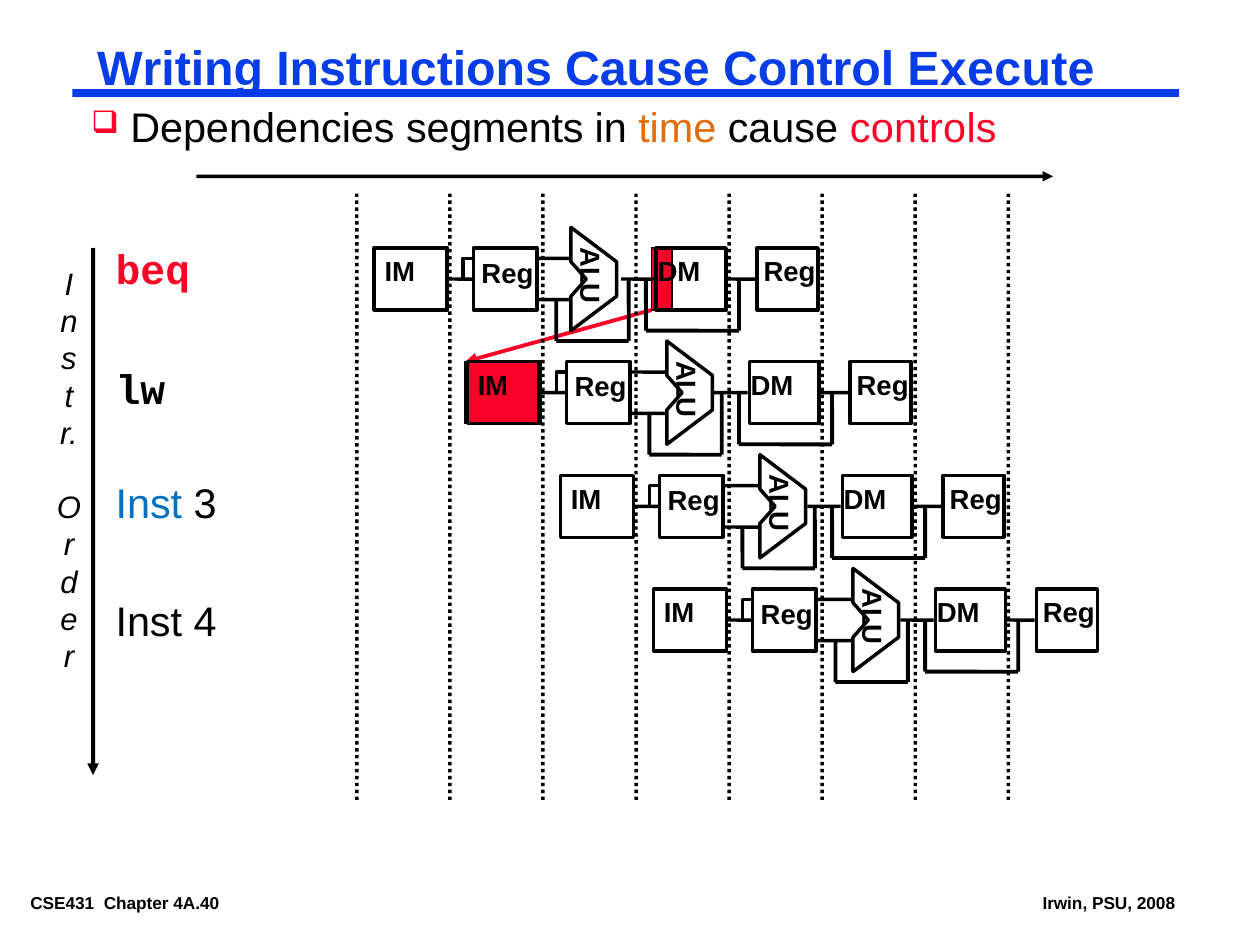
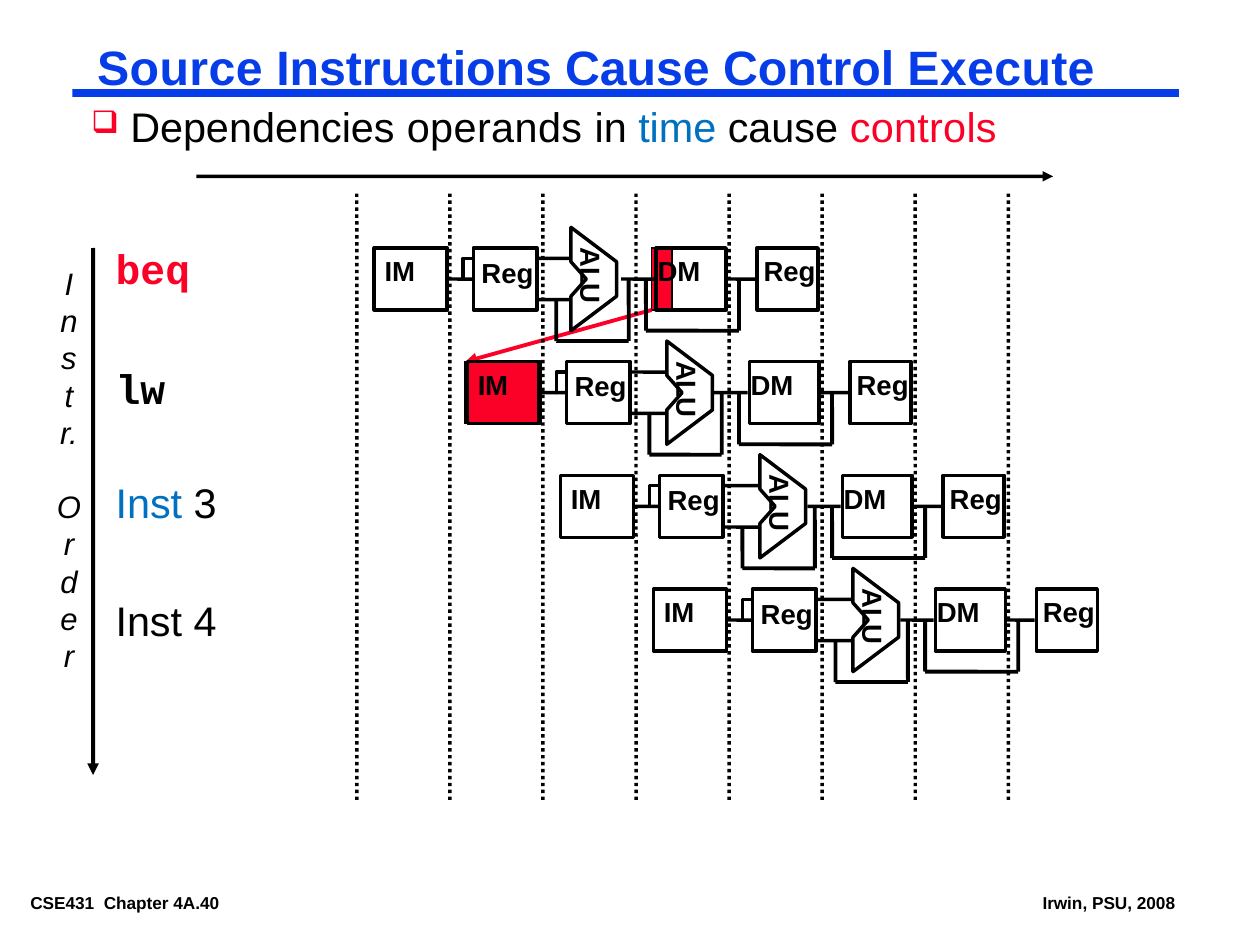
Writing: Writing -> Source
segments: segments -> operands
time colour: orange -> blue
